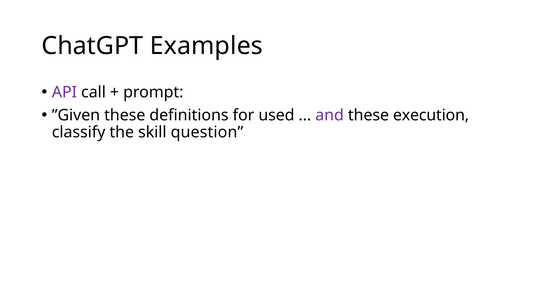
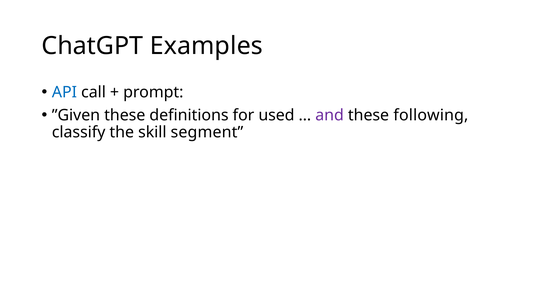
API colour: purple -> blue
execution: execution -> following
question: question -> segment
